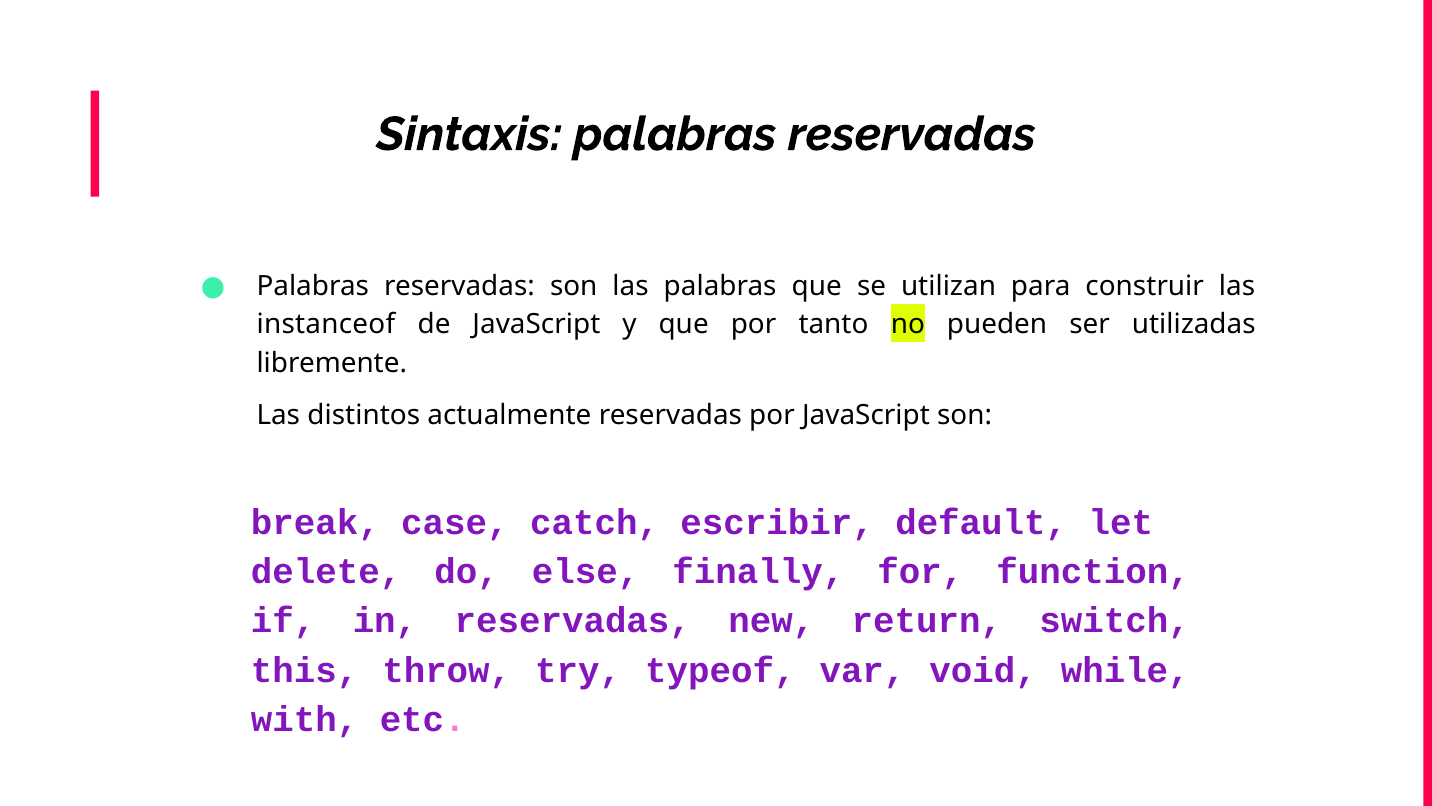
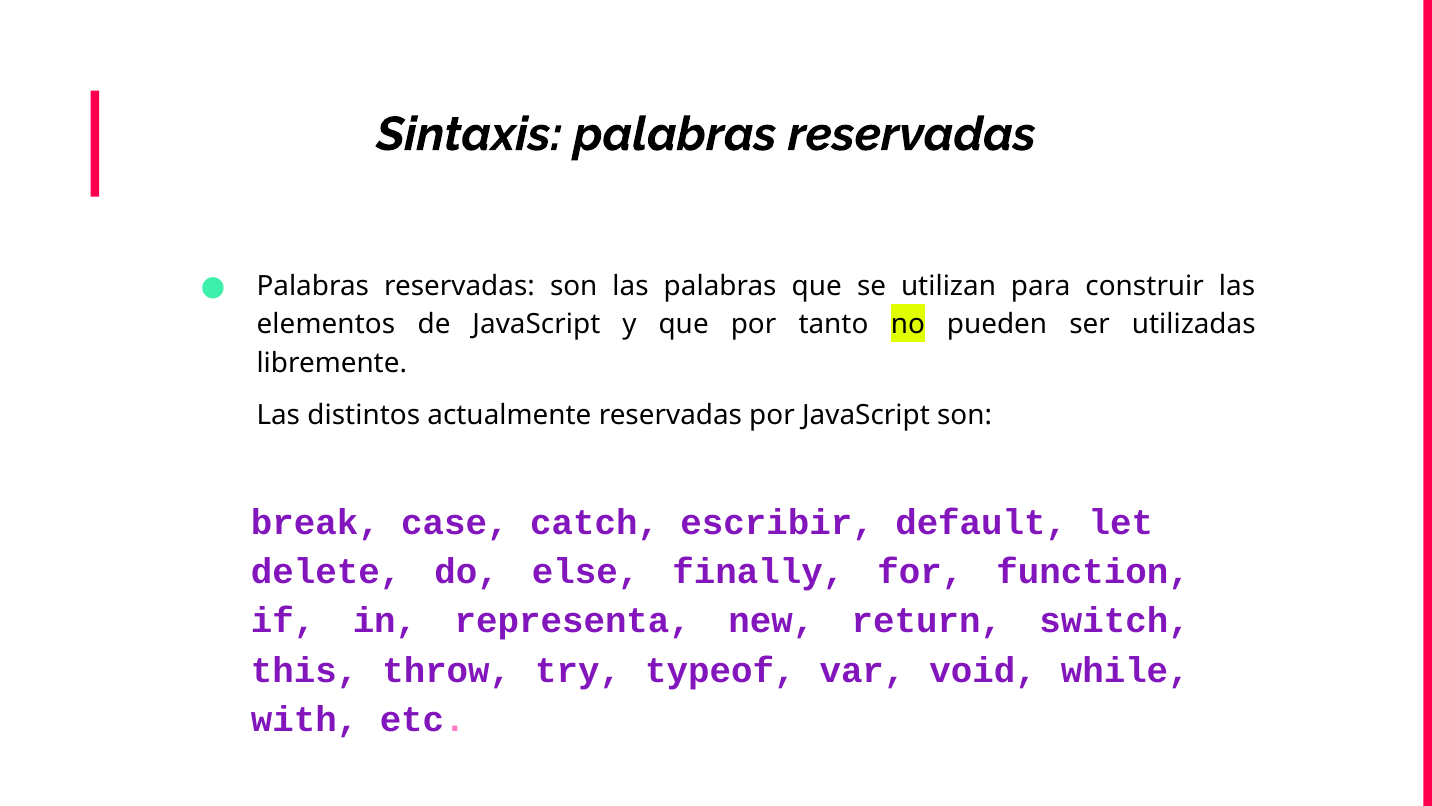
instanceof: instanceof -> elementos
in reservadas: reservadas -> representa
